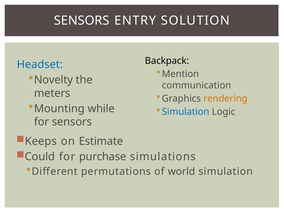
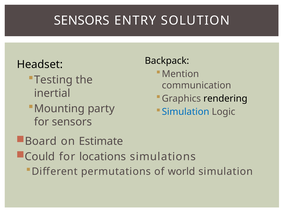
Headset colour: blue -> black
Novelty: Novelty -> Testing
meters: meters -> inertial
rendering colour: orange -> black
while: while -> party
Keeps: Keeps -> Board
purchase: purchase -> locations
